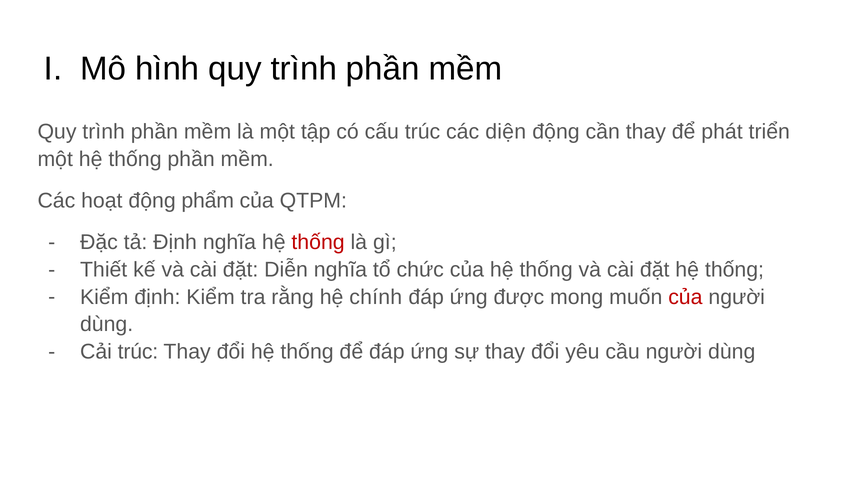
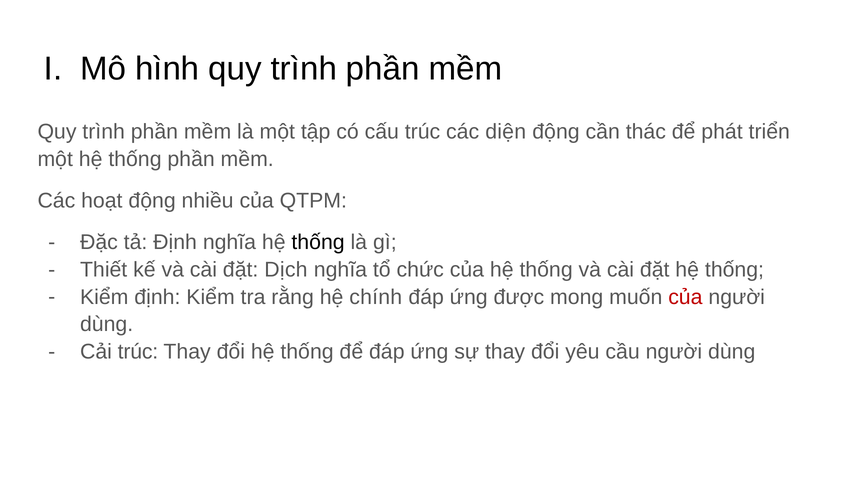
cần thay: thay -> thác
phẩm: phẩm -> nhiều
thống at (318, 242) colour: red -> black
Diễn: Diễn -> Dịch
